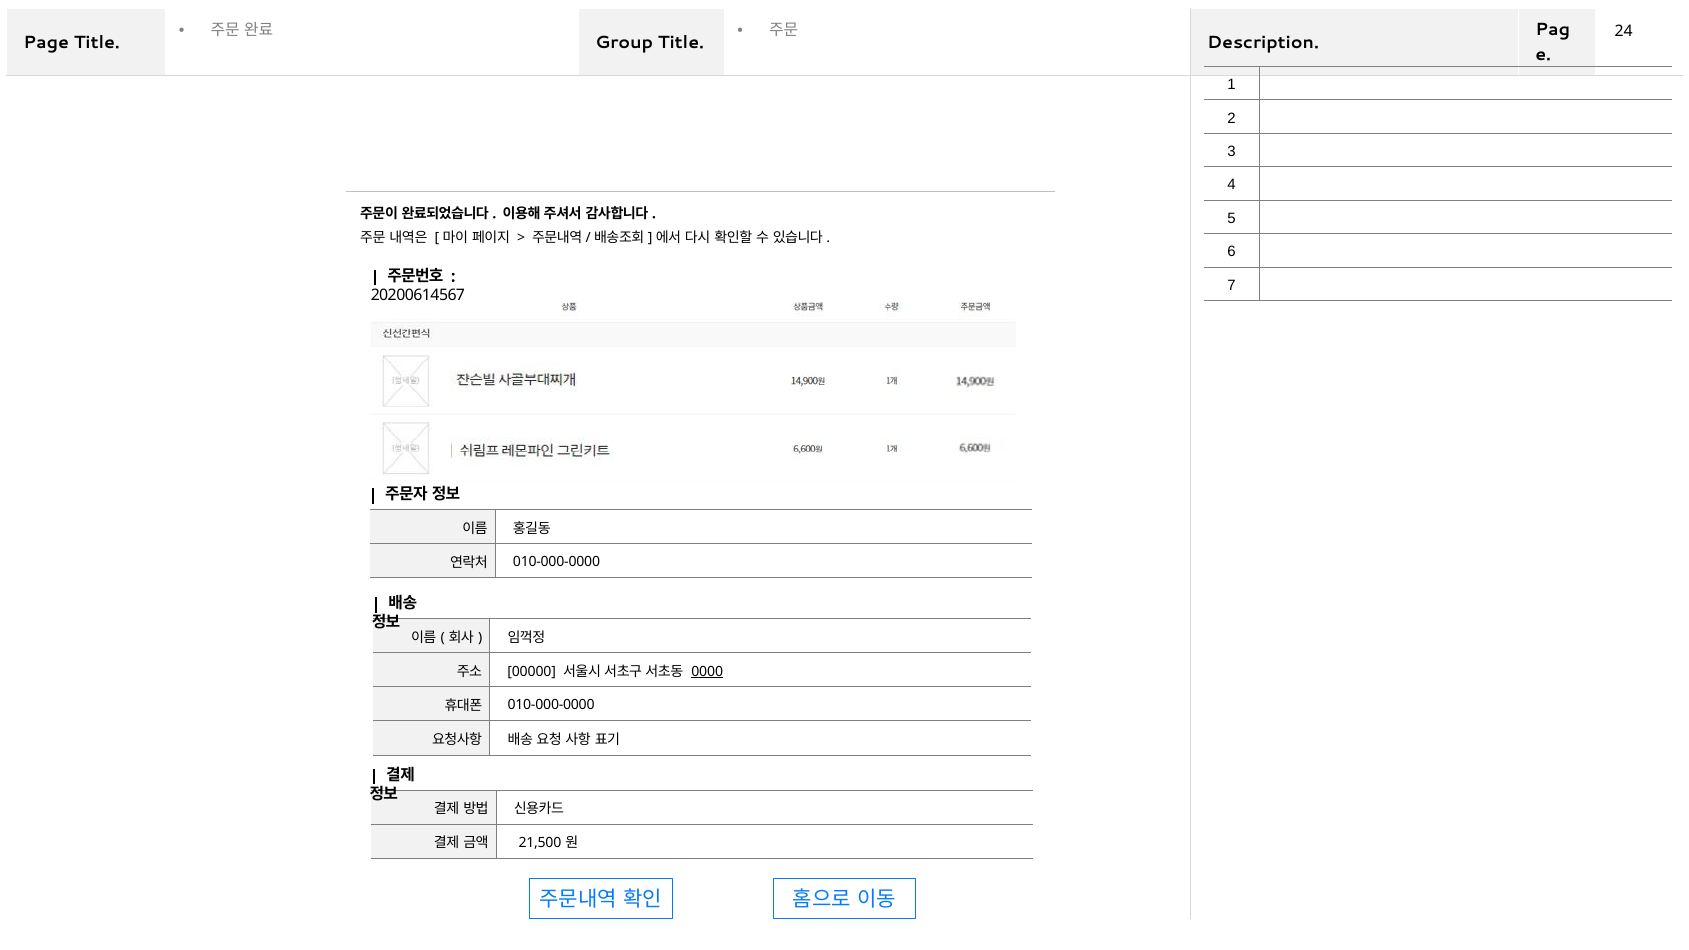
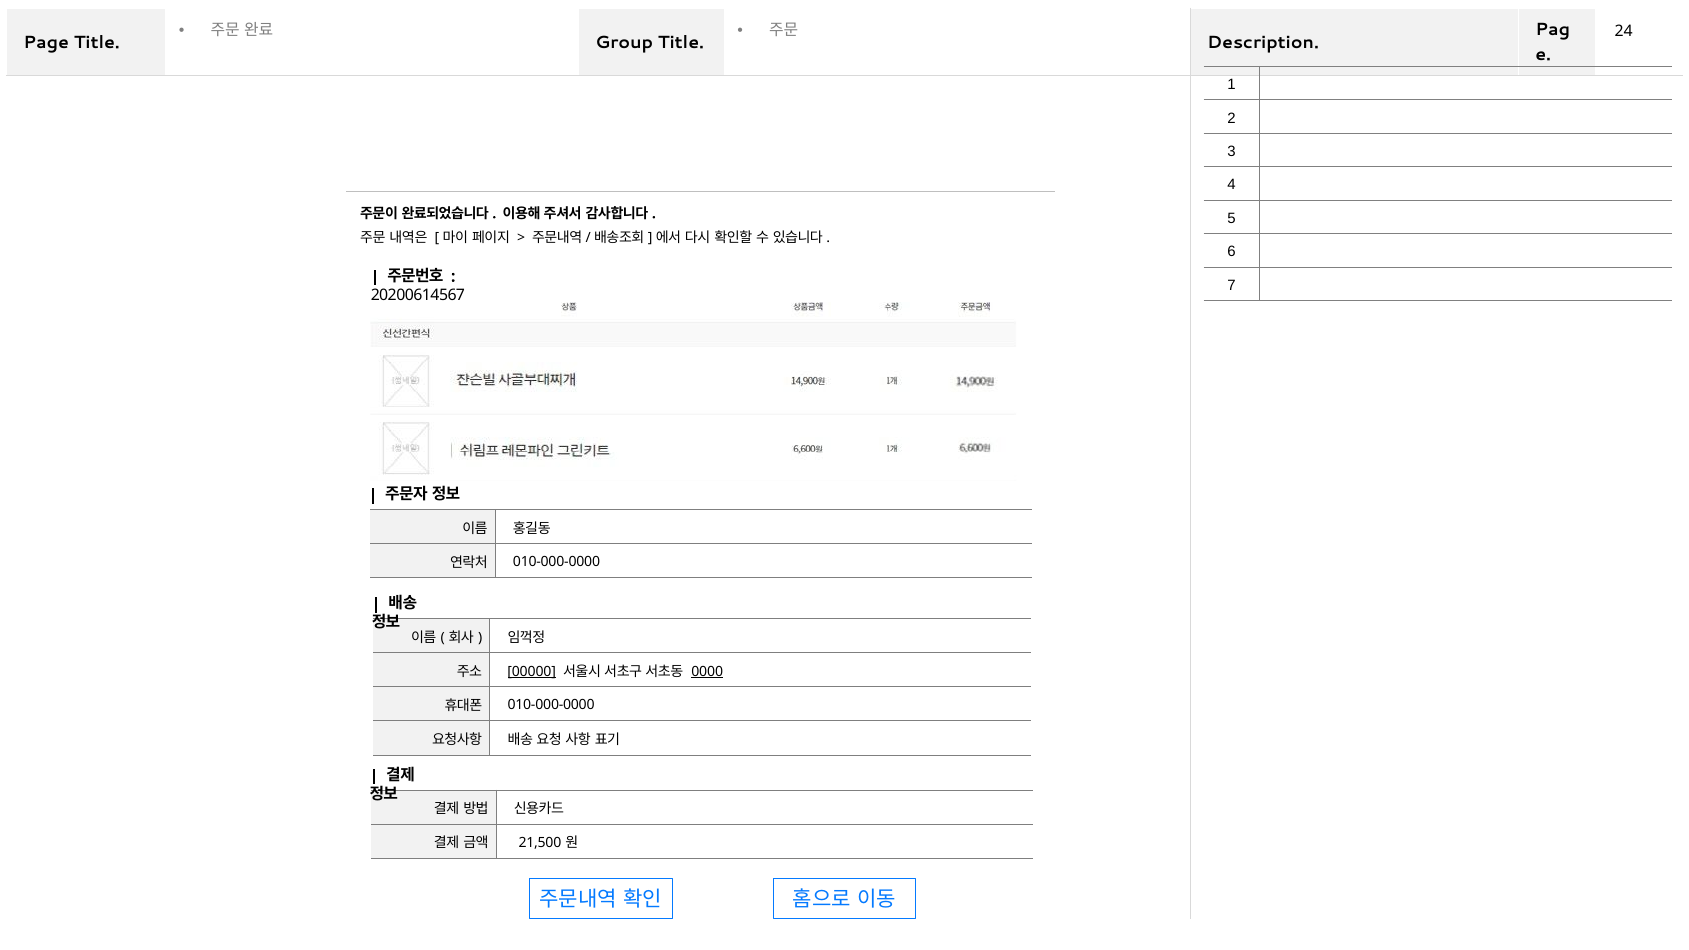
00000 underline: none -> present
